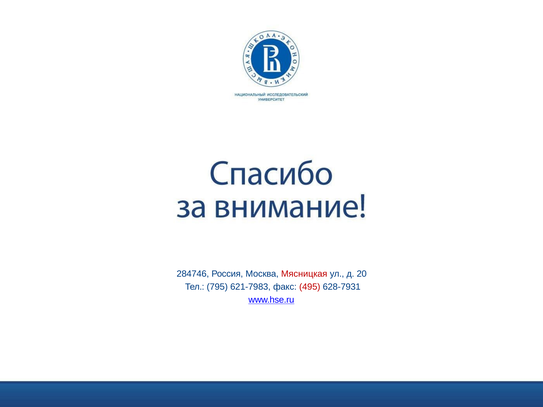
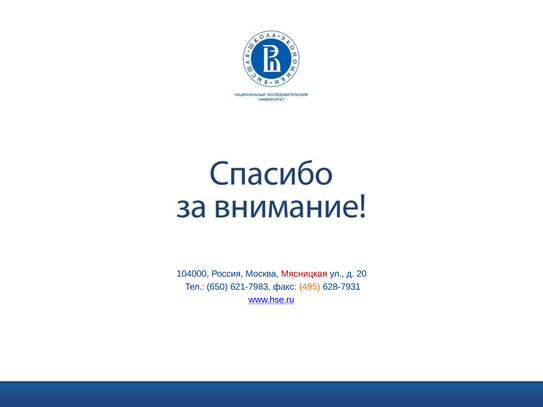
284746: 284746 -> 104000
795: 795 -> 650
495 colour: red -> orange
